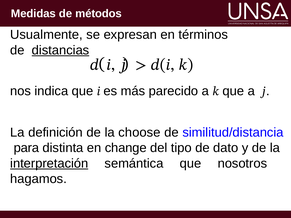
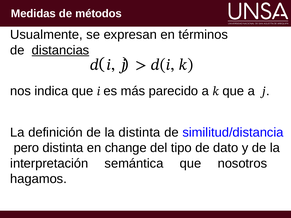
la choose: choose -> distinta
para: para -> pero
interpretación underline: present -> none
